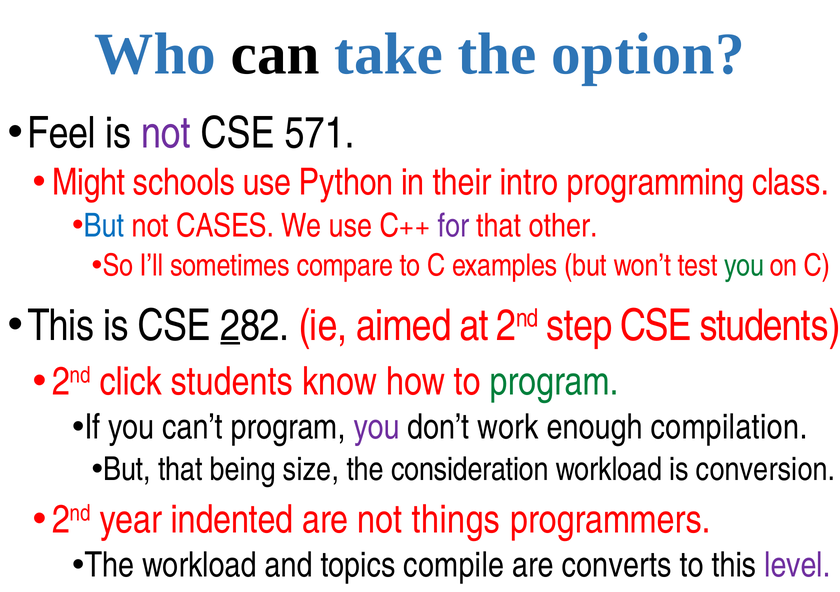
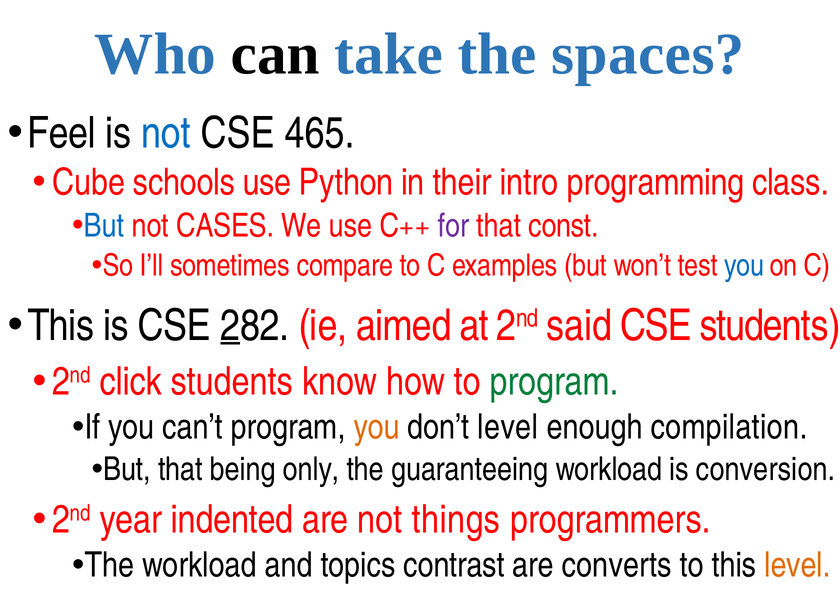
option: option -> spaces
not at (166, 133) colour: purple -> blue
571: 571 -> 465
Might: Might -> Cube
other: other -> const
you at (744, 266) colour: green -> blue
step: step -> said
you at (377, 427) colour: purple -> orange
don’t work: work -> level
size: size -> only
consideration: consideration -> guaranteeing
compile: compile -> contrast
level at (798, 565) colour: purple -> orange
